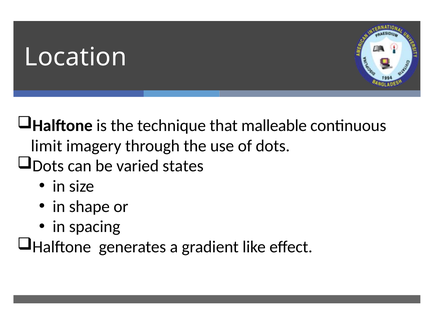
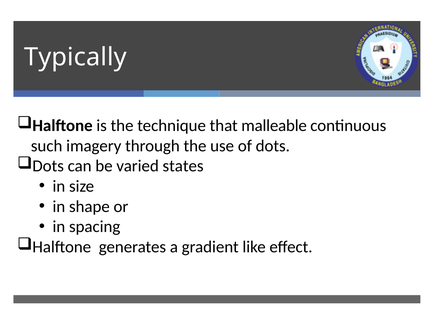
Location: Location -> Typically
limit: limit -> such
